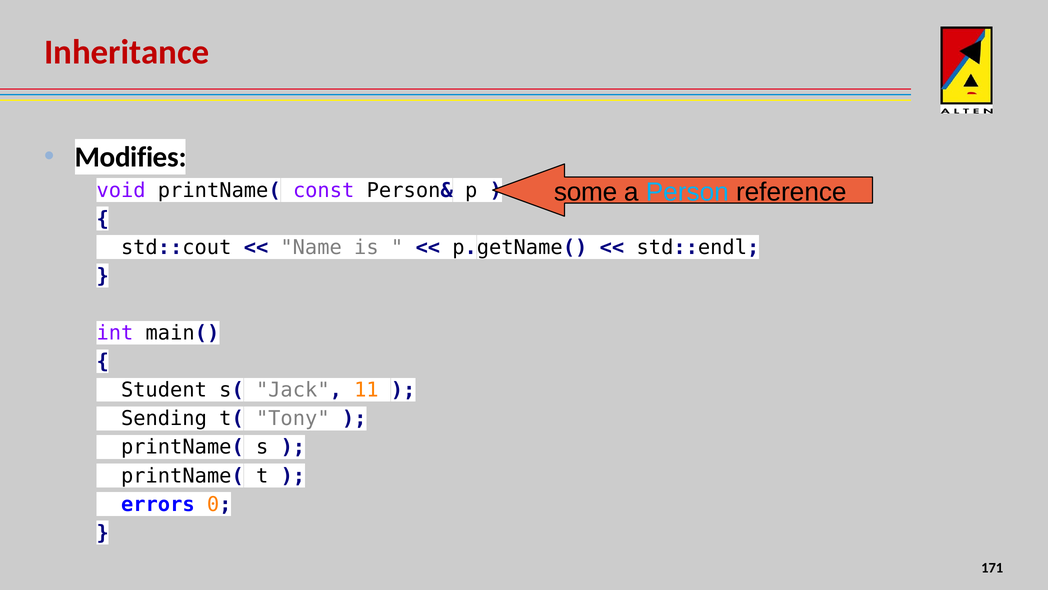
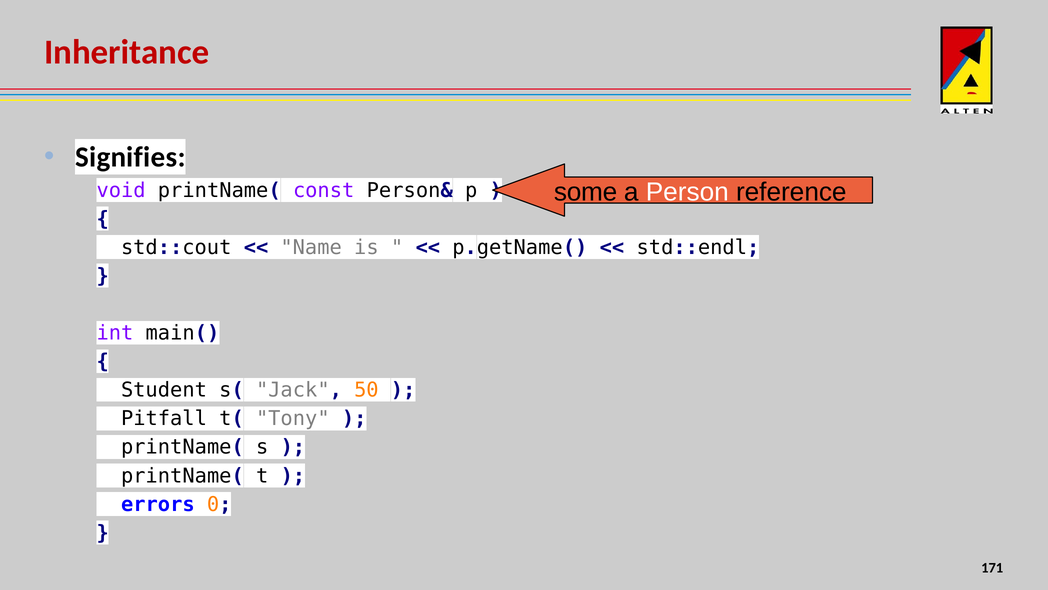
Modifies: Modifies -> Signifies
Person colour: light blue -> white
11: 11 -> 50
Sending: Sending -> Pitfall
